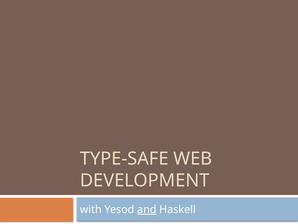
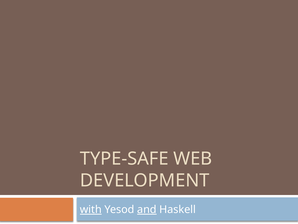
with underline: none -> present
